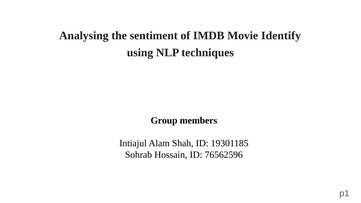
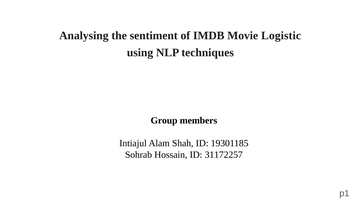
Identify: Identify -> Logistic
76562596: 76562596 -> 31172257
